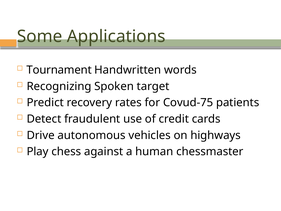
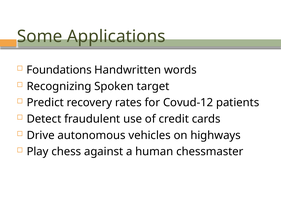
Tournament: Tournament -> Foundations
Covud-75: Covud-75 -> Covud-12
